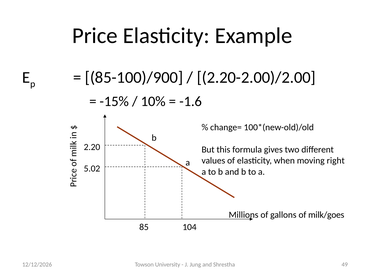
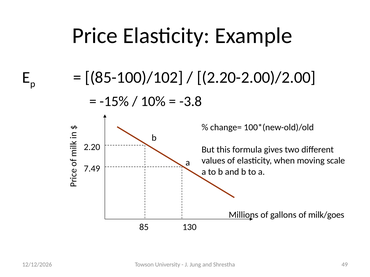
85-100)/900: 85-100)/900 -> 85-100)/102
-1.6: -1.6 -> -3.8
right: right -> scale
5.02: 5.02 -> 7.49
104: 104 -> 130
